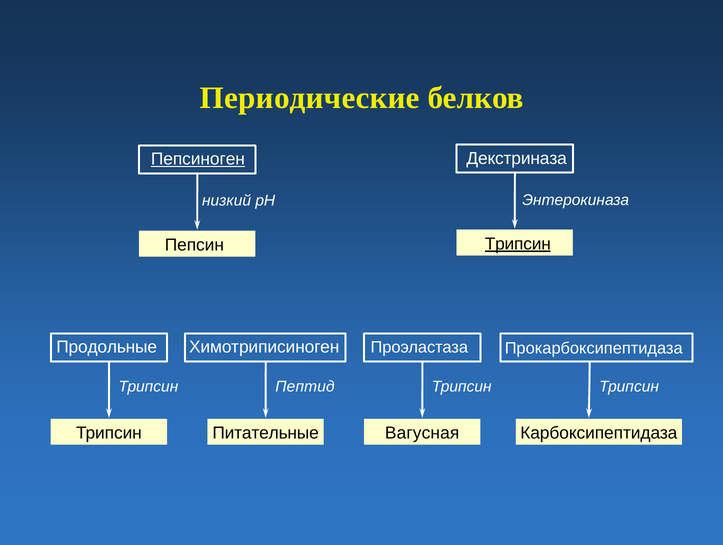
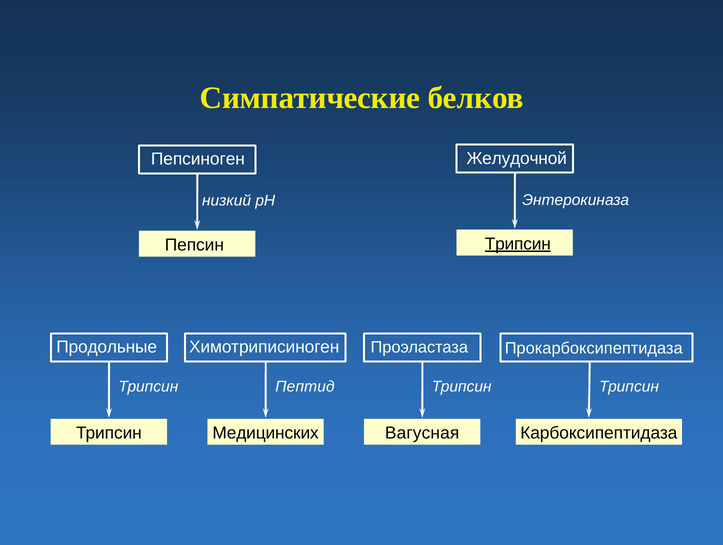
Периодические: Периодические -> Симпатические
Декстриназа: Декстриназа -> Желудочной
Пепсиноген underline: present -> none
Питательные: Питательные -> Медицинских
